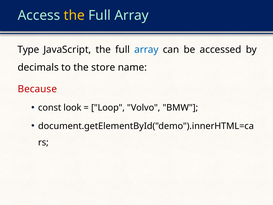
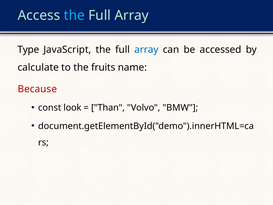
the at (74, 15) colour: yellow -> light blue
decimals: decimals -> calculate
store: store -> fruits
Loop: Loop -> Than
